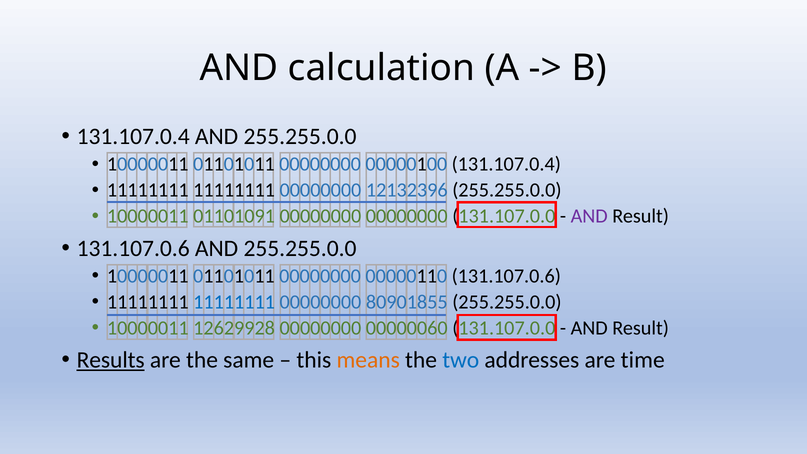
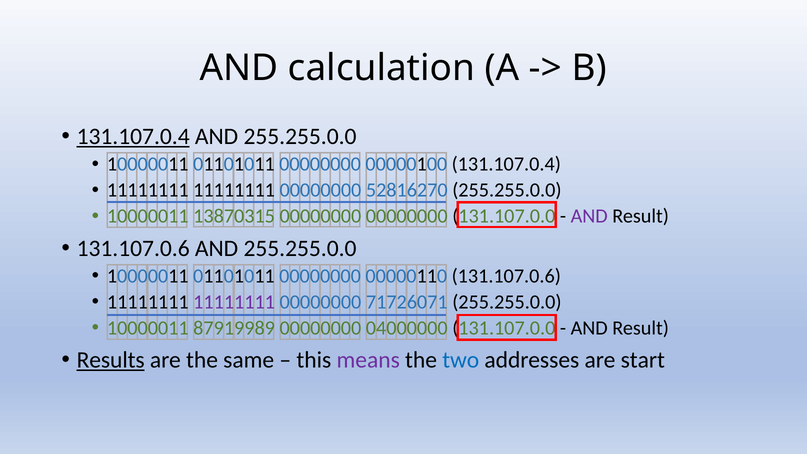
131.107.0.4 at (133, 136) underline: none -> present
12132396: 12132396 -> 52816270
01101091: 01101091 -> 13870315
11111111 at (234, 302) colour: blue -> purple
80901855: 80901855 -> 71726071
12629928: 12629928 -> 87919989
00000060: 00000060 -> 04000000
means colour: orange -> purple
time: time -> start
